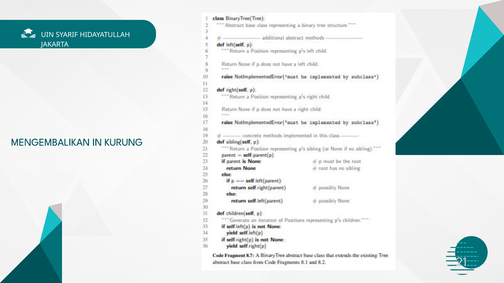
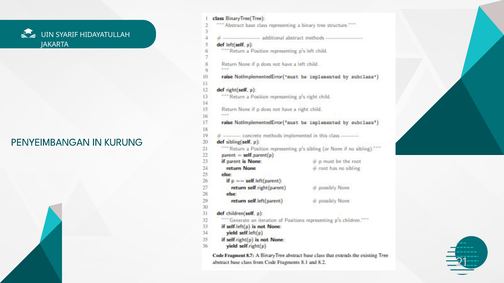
MENGEMBALIKAN: MENGEMBALIKAN -> PENYEIMBANGAN
